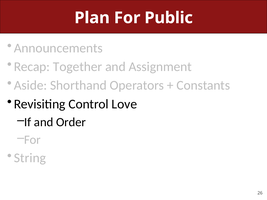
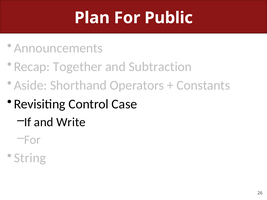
Assignment: Assignment -> Subtraction
Love: Love -> Case
Order: Order -> Write
